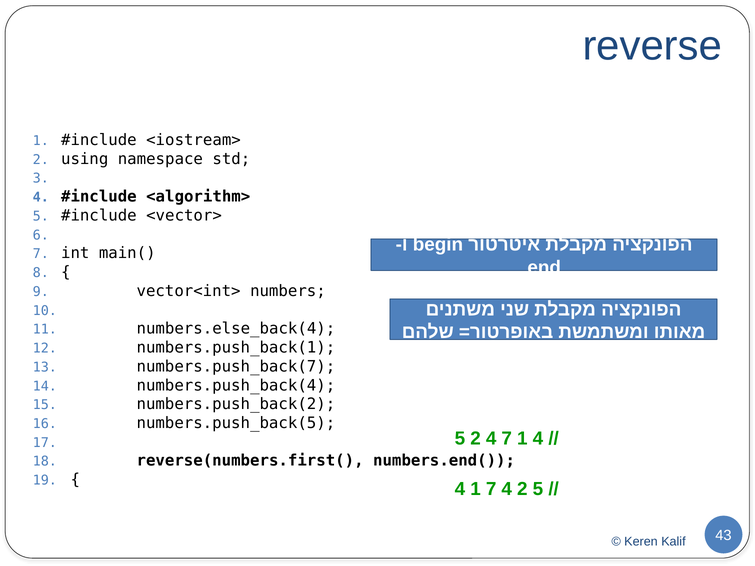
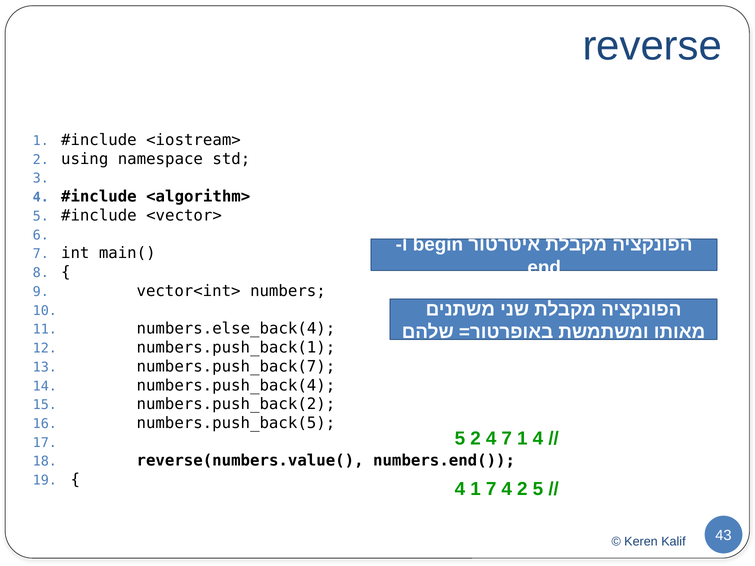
reverse(numbers.first(: reverse(numbers.first( -> reverse(numbers.value(
